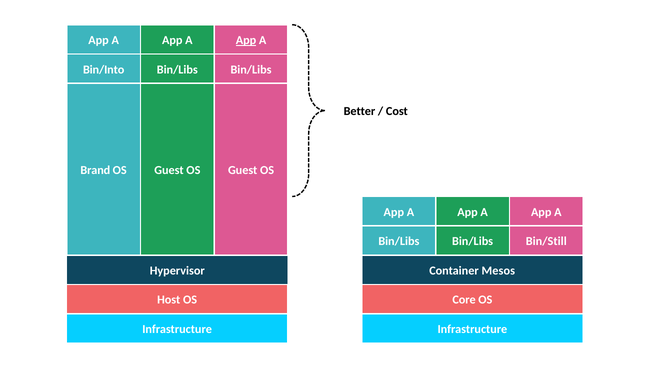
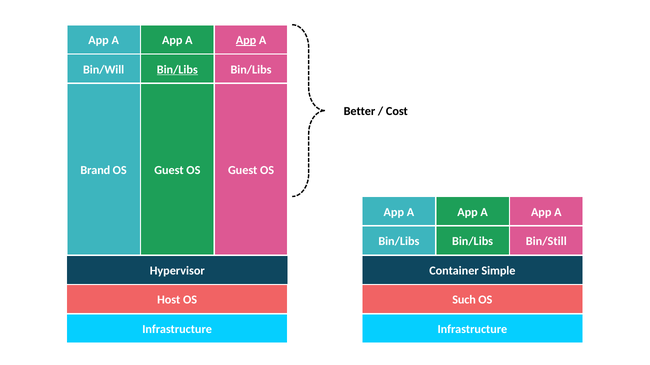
Bin/Into: Bin/Into -> Bin/Will
Bin/Libs at (177, 70) underline: none -> present
Mesos: Mesos -> Simple
Core: Core -> Such
